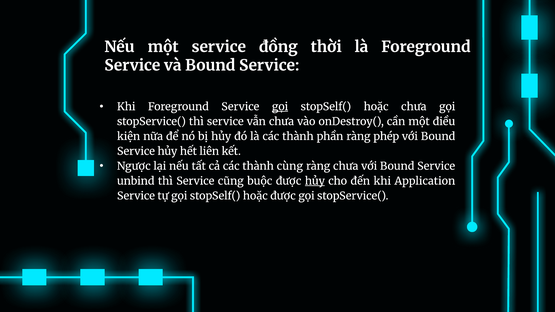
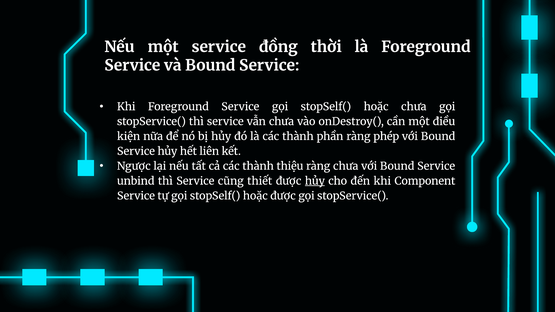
gọi at (280, 107) underline: present -> none
cùng: cùng -> thiệu
buộc: buộc -> thiết
Application: Application -> Component
